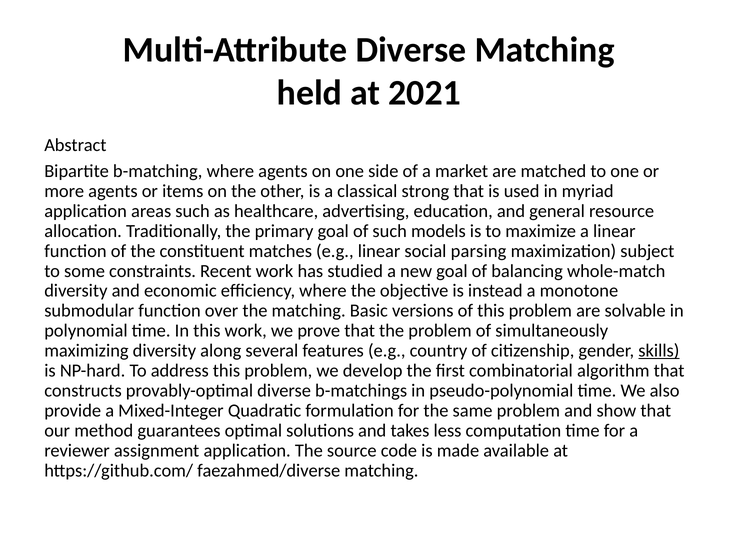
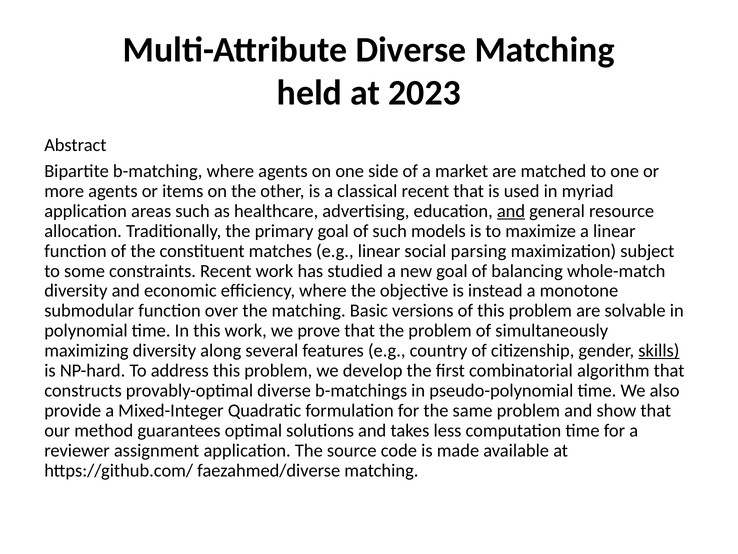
2021: 2021 -> 2023
classical strong: strong -> recent
and at (511, 211) underline: none -> present
